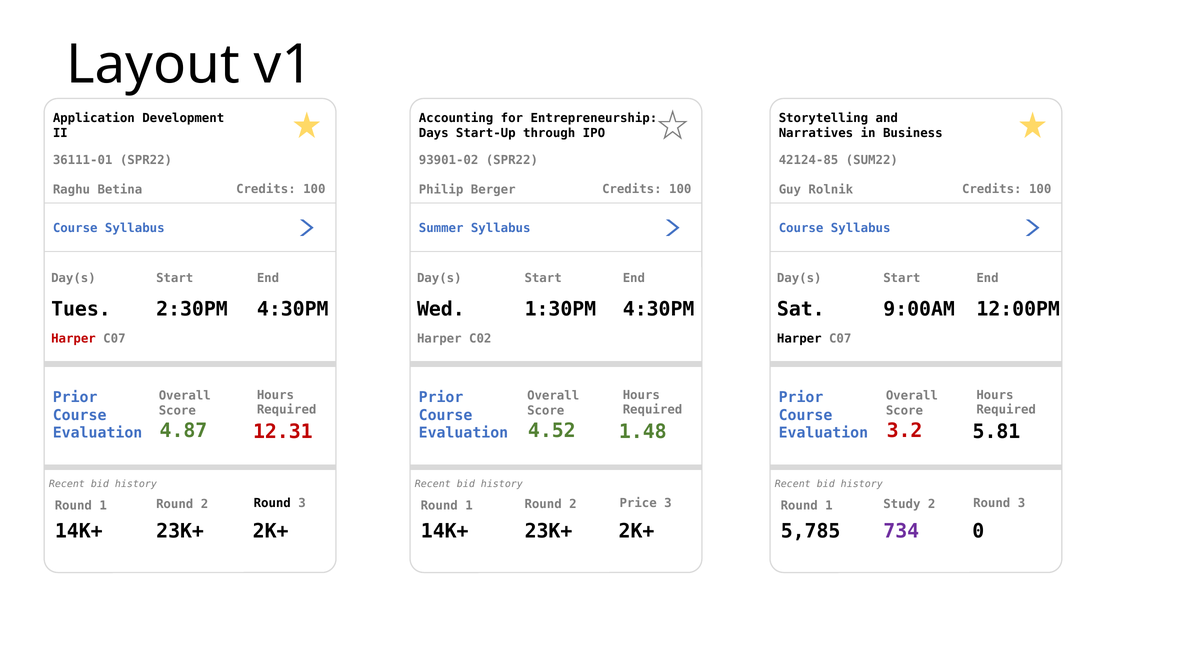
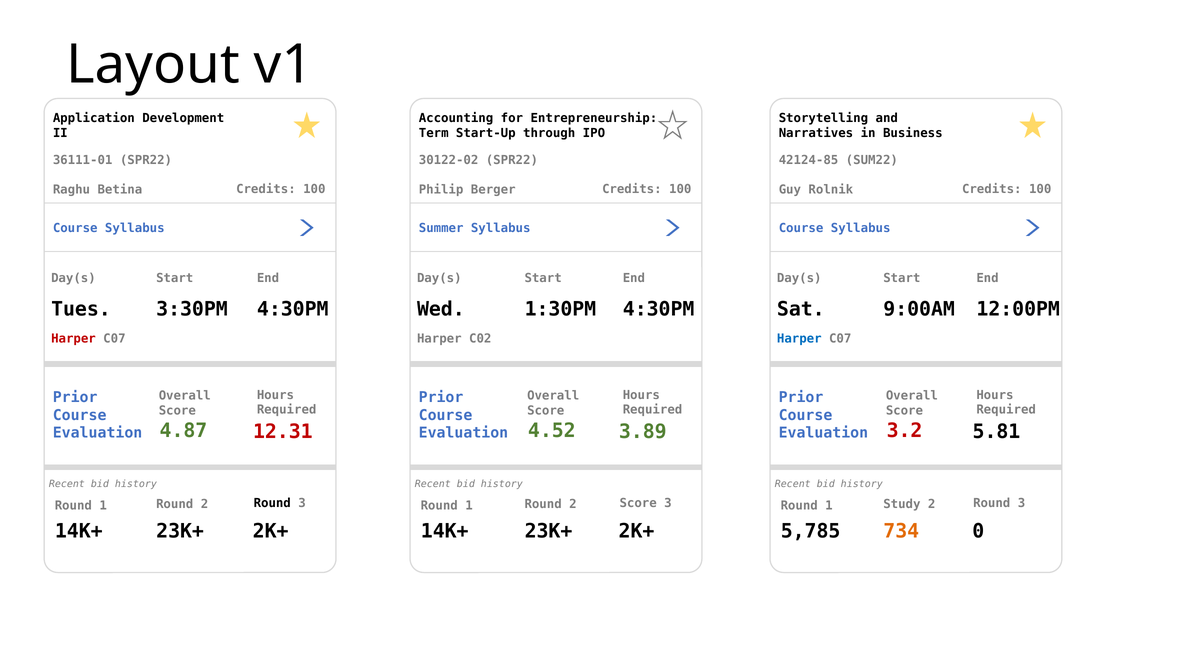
Days: Days -> Term
93901-02: 93901-02 -> 30122-02
2:30PM: 2:30PM -> 3:30PM
Harper at (799, 338) colour: black -> blue
1.48: 1.48 -> 3.89
Price at (638, 503): Price -> Score
734 colour: purple -> orange
